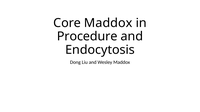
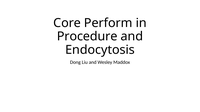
Core Maddox: Maddox -> Perform
